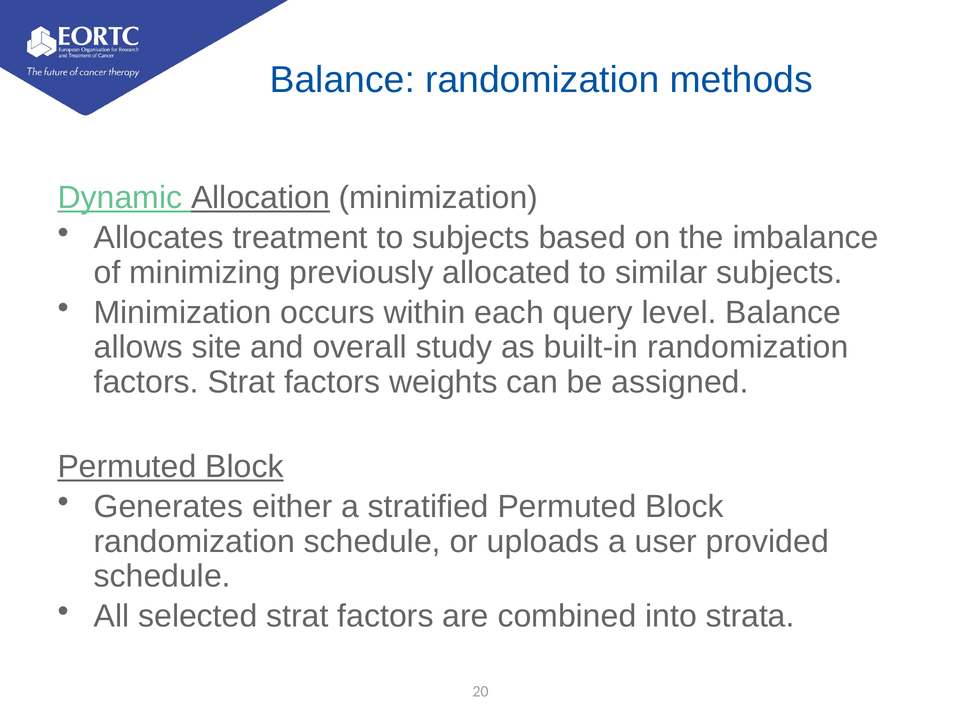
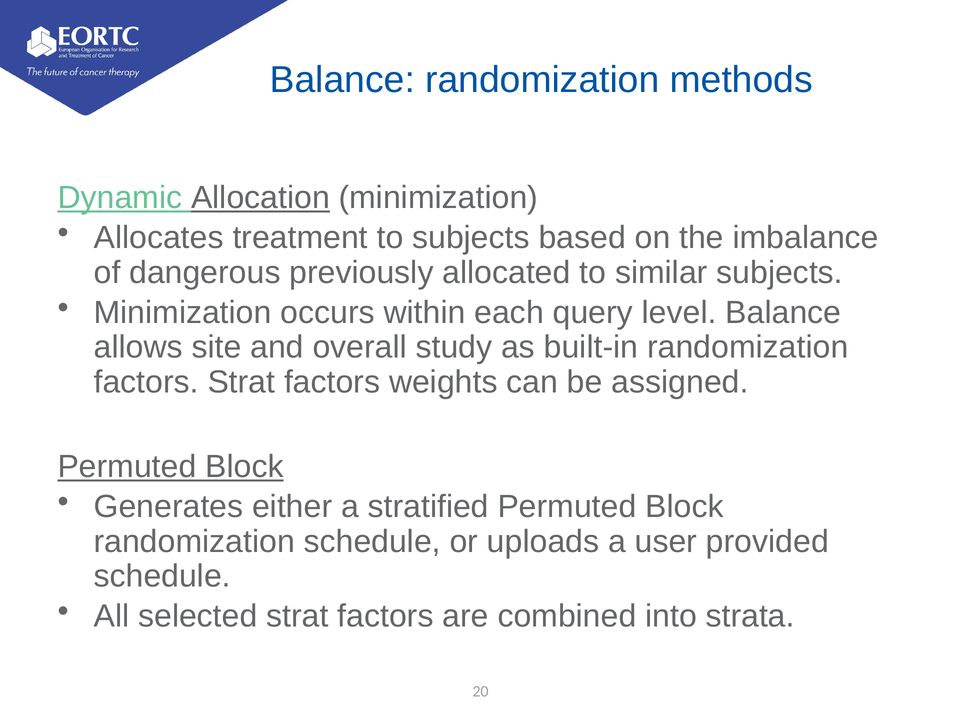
minimizing: minimizing -> dangerous
